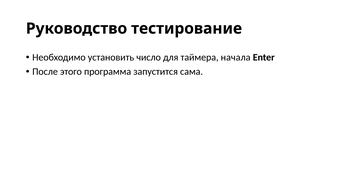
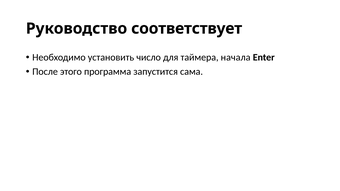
тестирование: тестирование -> соответствует
